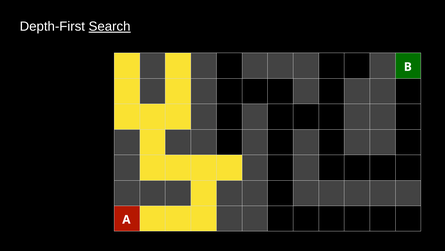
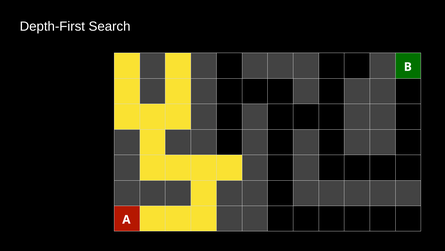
Search underline: present -> none
